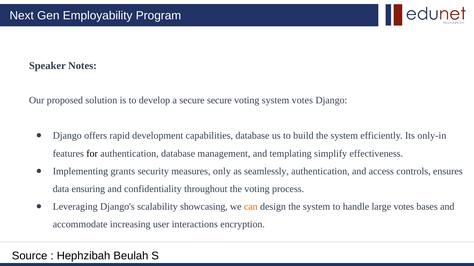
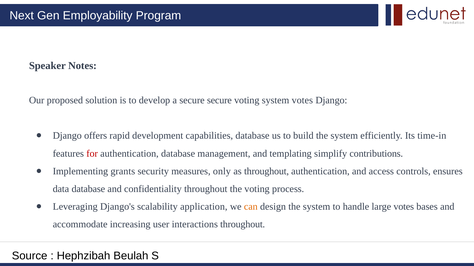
only-in: only-in -> time-in
for colour: black -> red
effectiveness: effectiveness -> contributions
as seamlessly: seamlessly -> throughout
data ensuring: ensuring -> database
showcasing: showcasing -> application
interactions encryption: encryption -> throughout
